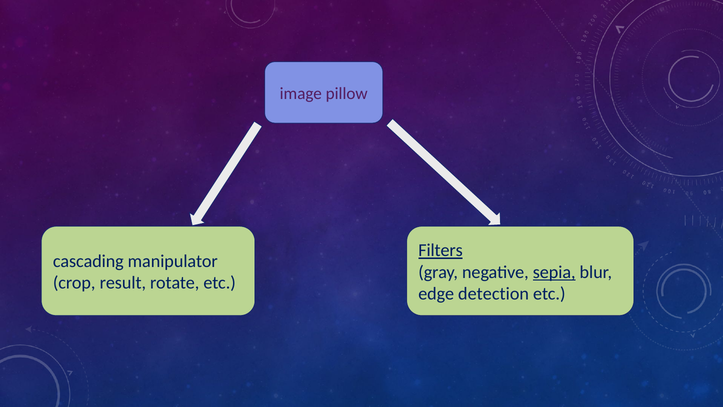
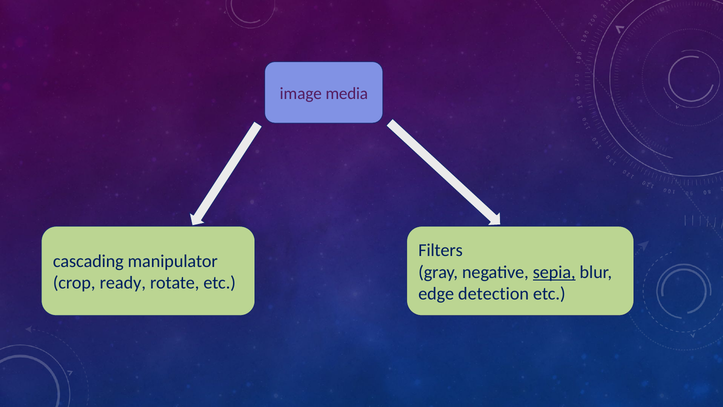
pillow: pillow -> media
Filters underline: present -> none
result: result -> ready
